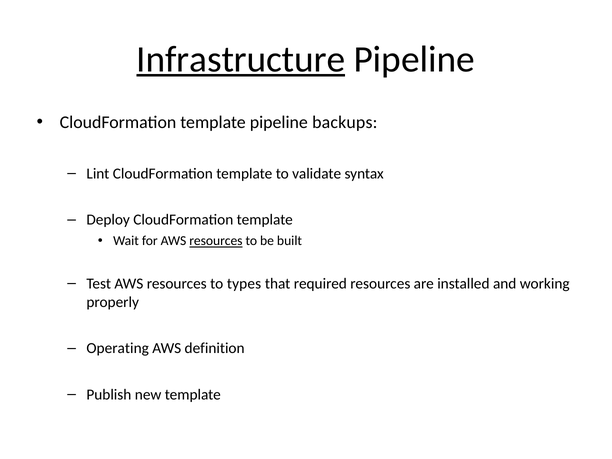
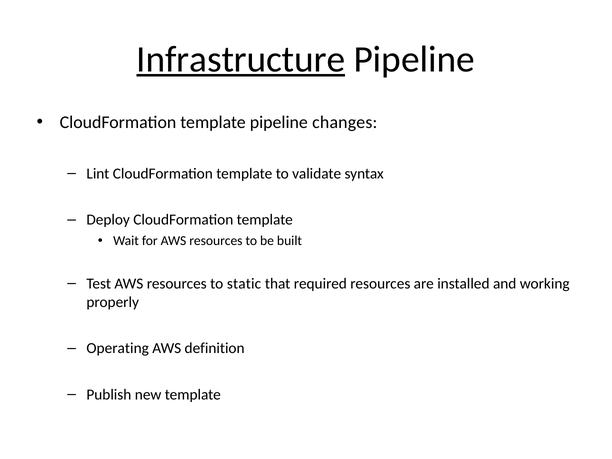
backups: backups -> changes
resources at (216, 241) underline: present -> none
types: types -> static
